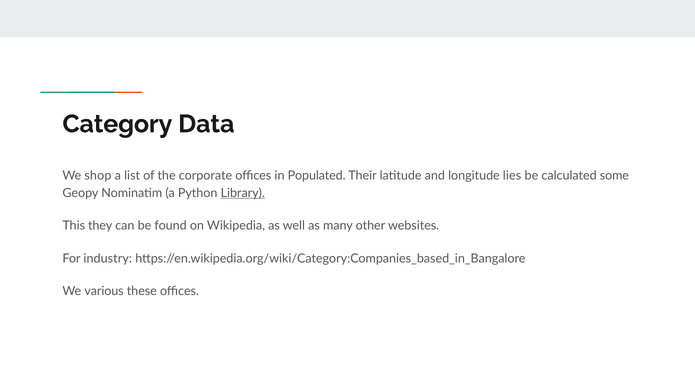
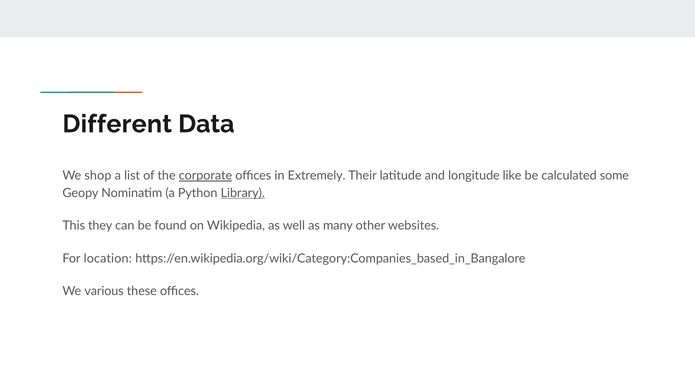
Category: Category -> Different
corporate underline: none -> present
Populated: Populated -> Extremely
lies: lies -> like
industry: industry -> location
